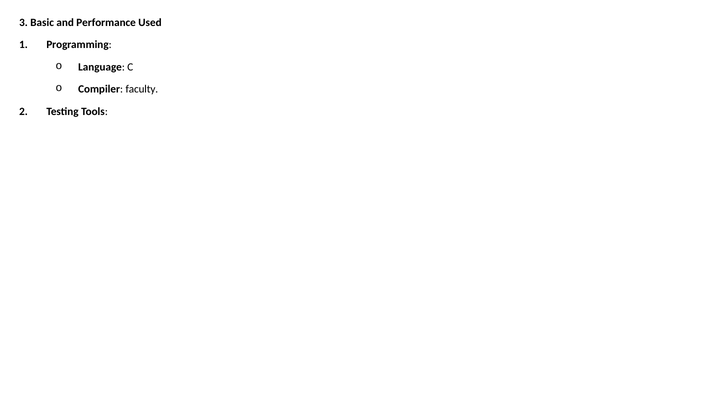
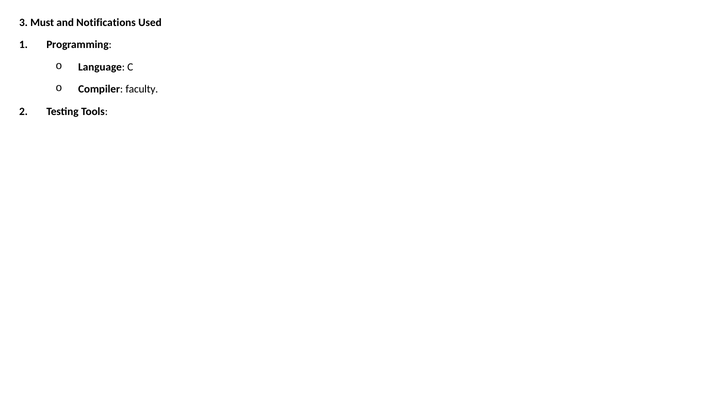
Basic: Basic -> Must
Performance: Performance -> Notifications
